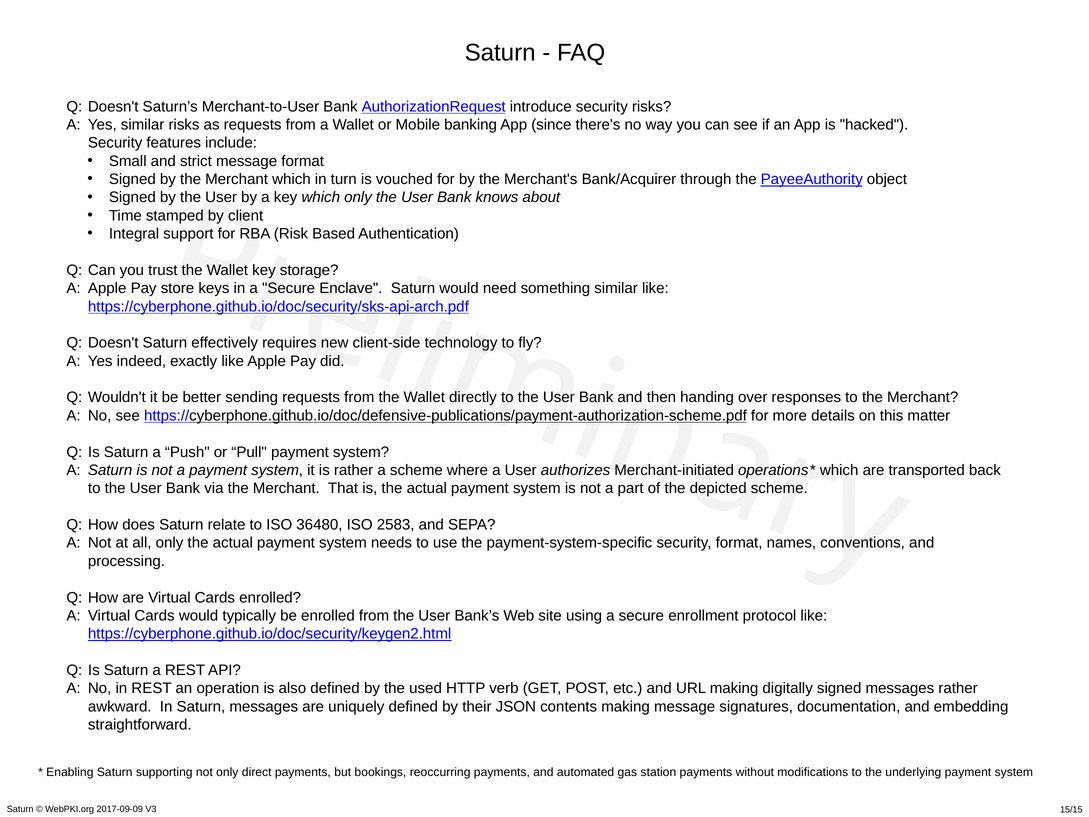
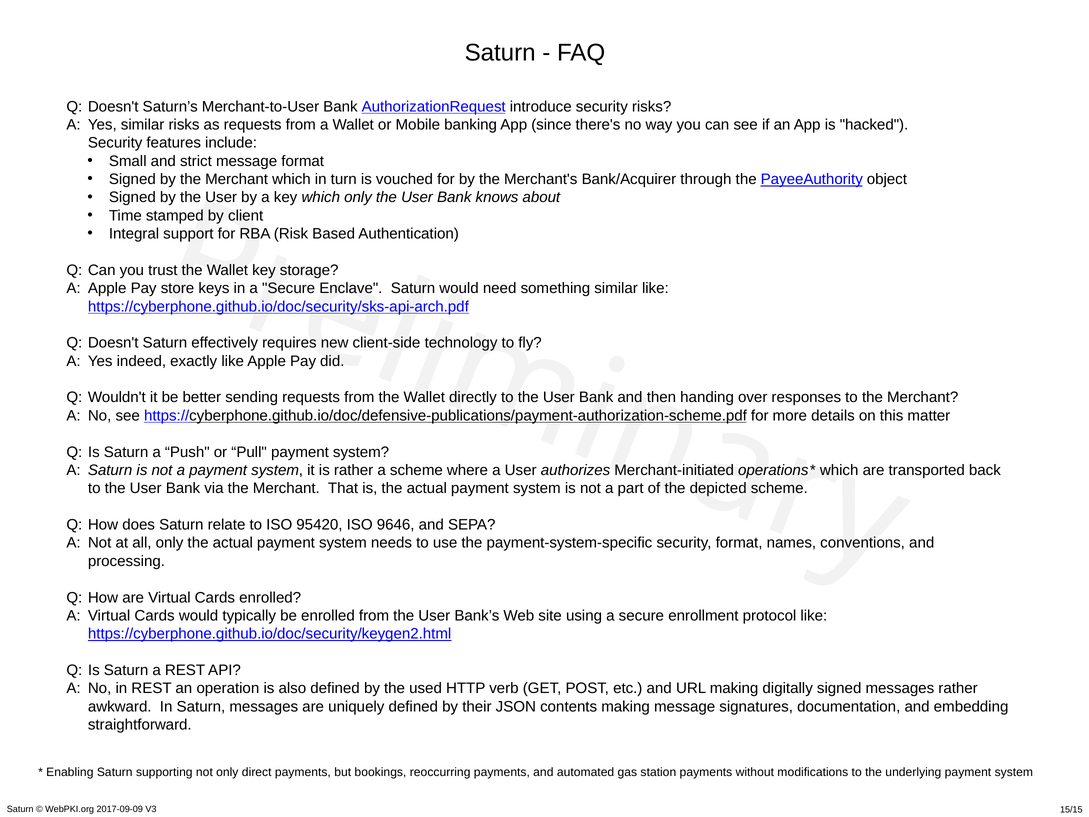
36480: 36480 -> 95420
2583: 2583 -> 9646
